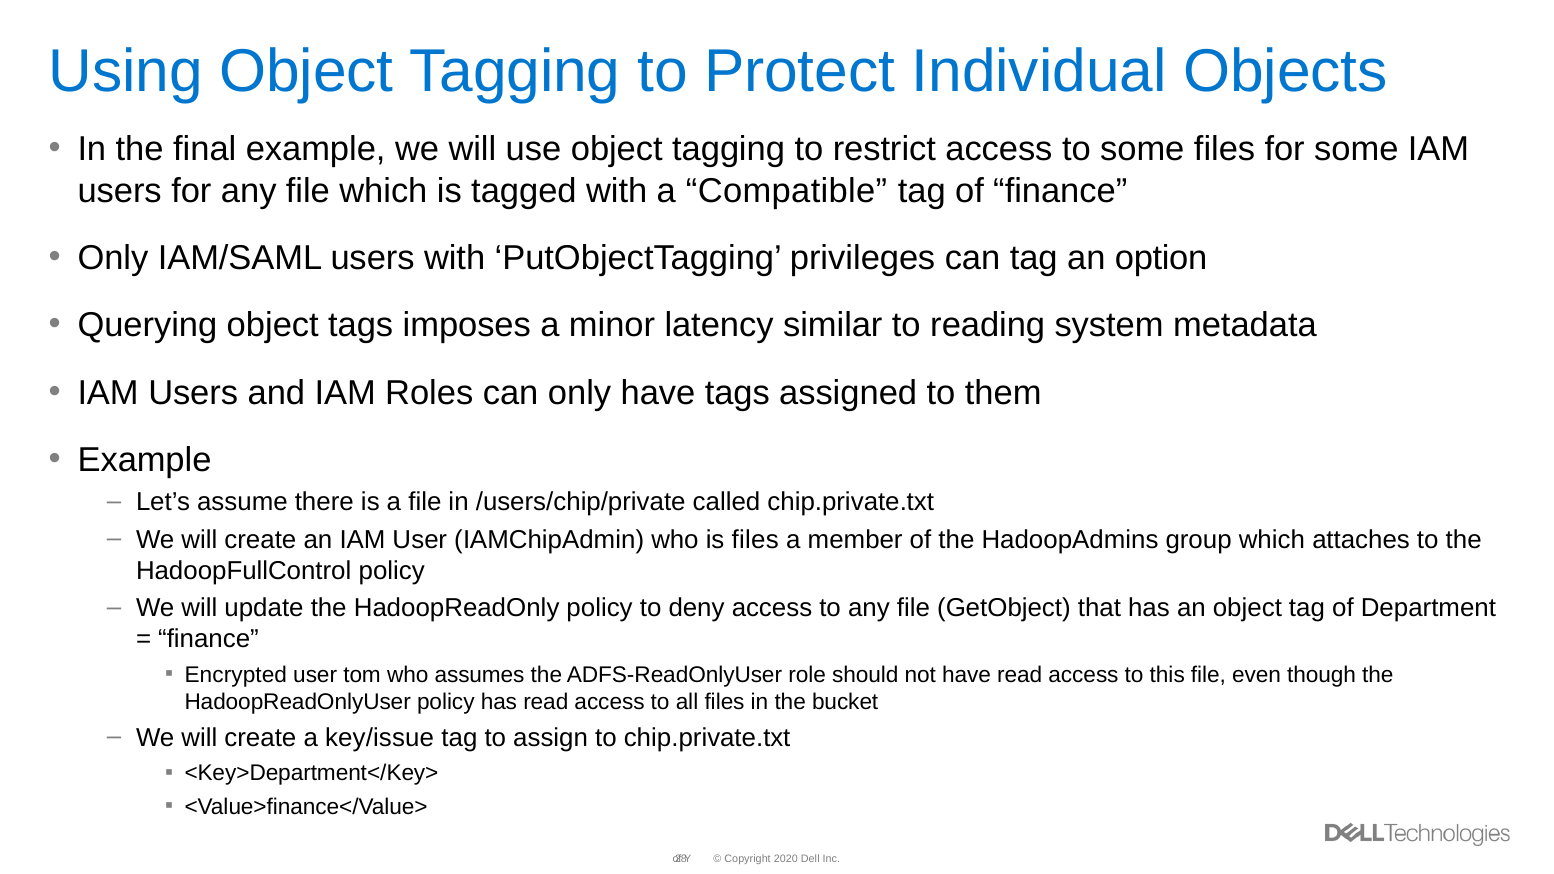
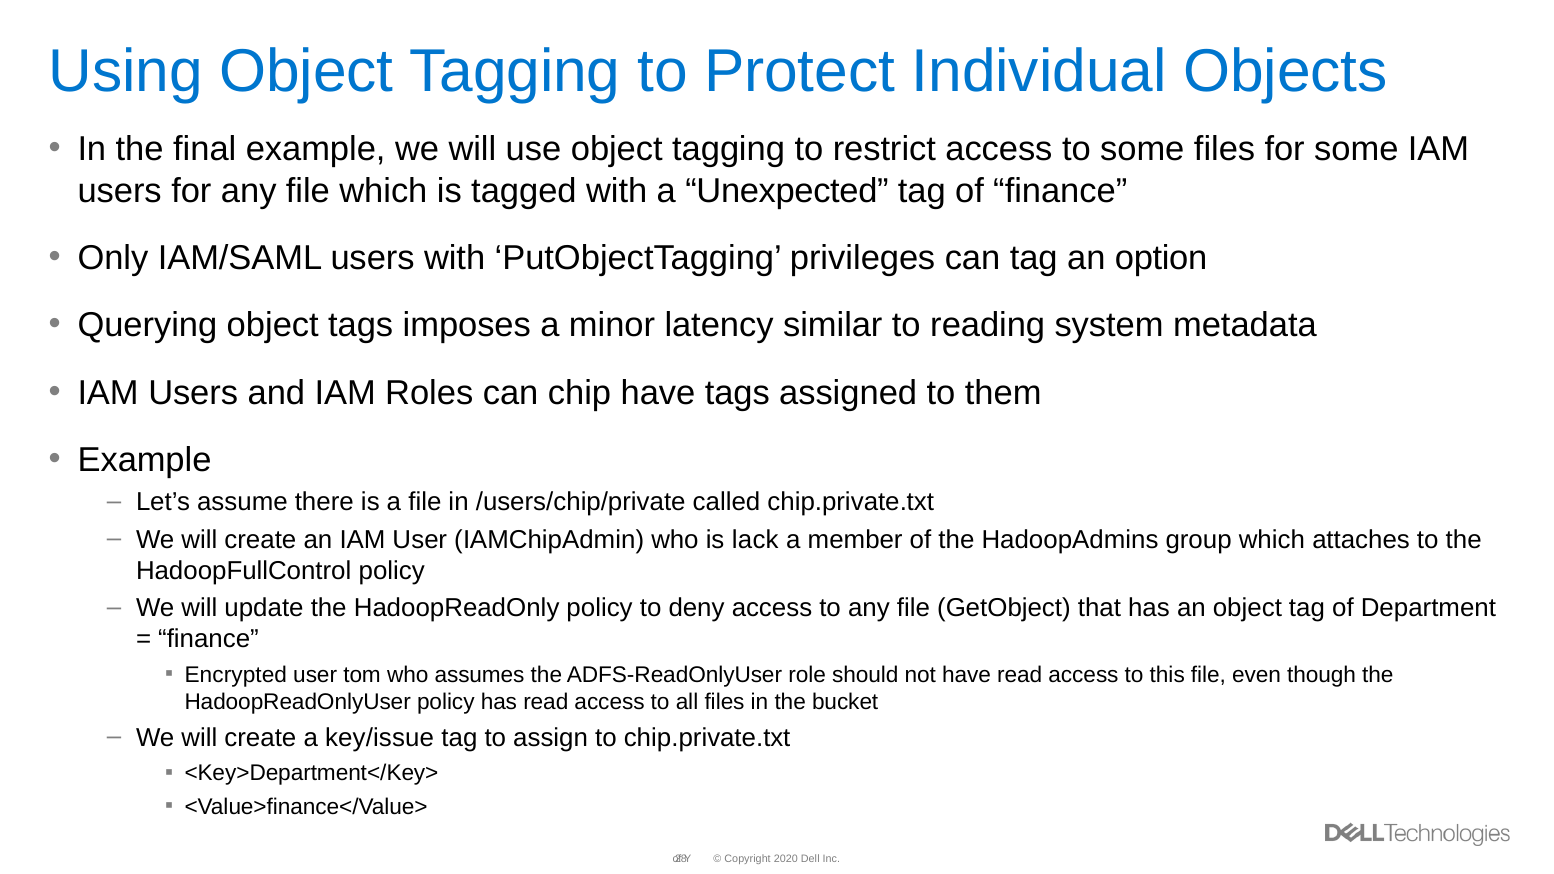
Compatible: Compatible -> Unexpected
can only: only -> chip
is files: files -> lack
